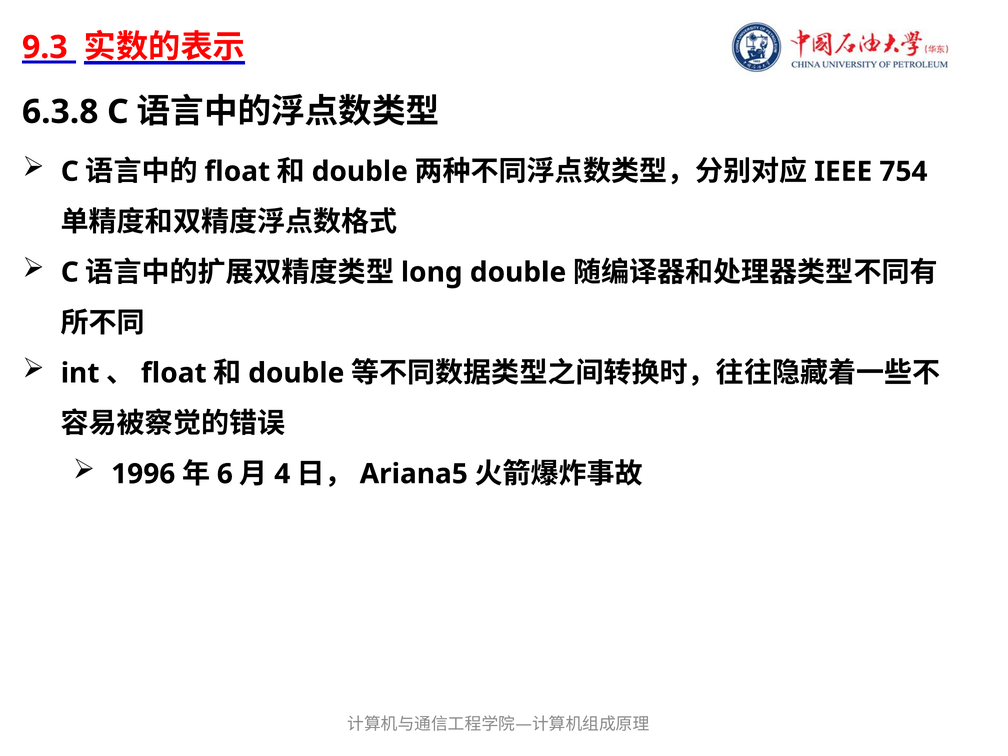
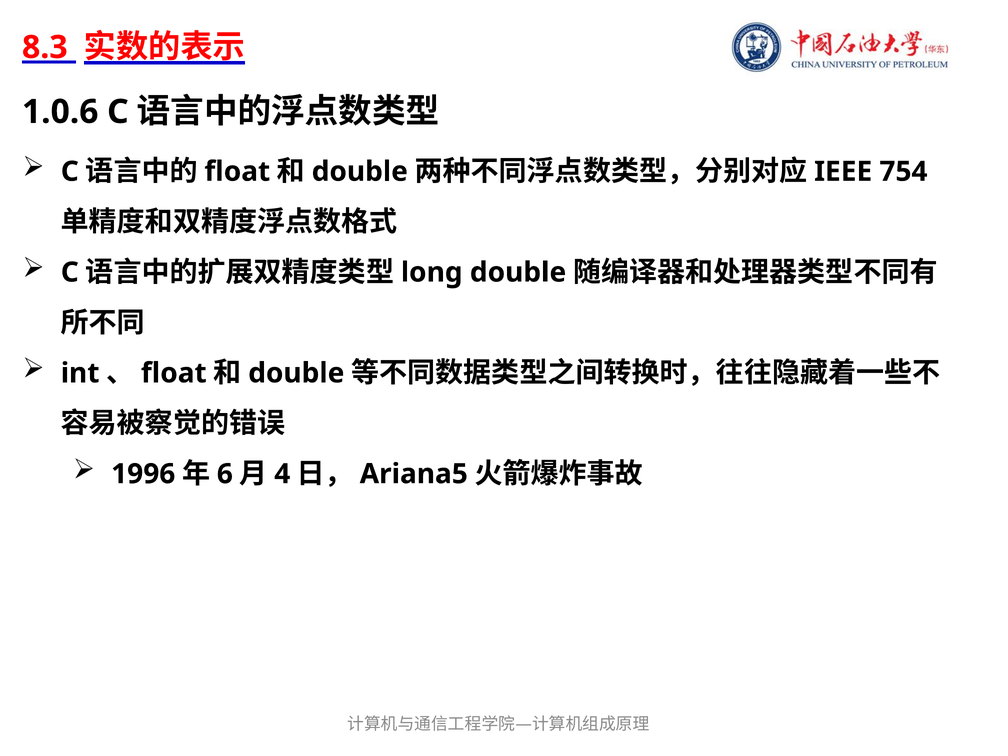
9.3: 9.3 -> 8.3
6.3.8: 6.3.8 -> 1.0.6
